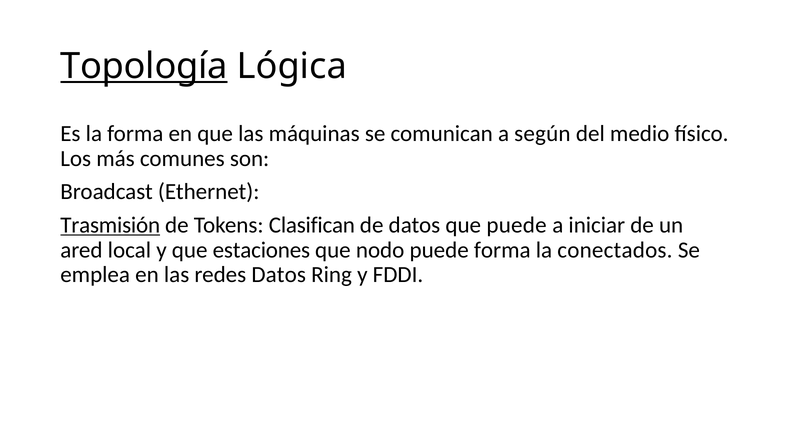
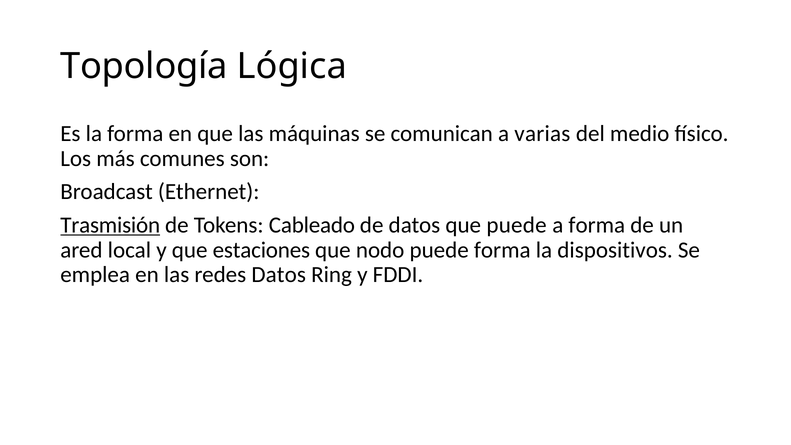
Topología underline: present -> none
según: según -> varias
Clasifican: Clasifican -> Cableado
a iniciar: iniciar -> forma
conectados: conectados -> dispositivos
